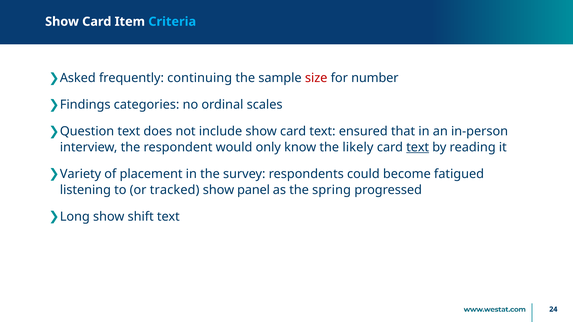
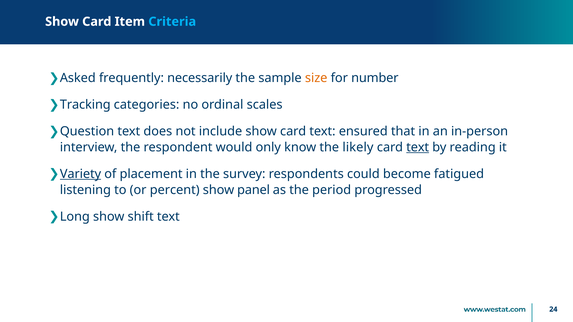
continuing: continuing -> necessarily
size colour: red -> orange
Findings: Findings -> Tracking
Variety underline: none -> present
tracked: tracked -> percent
spring: spring -> period
